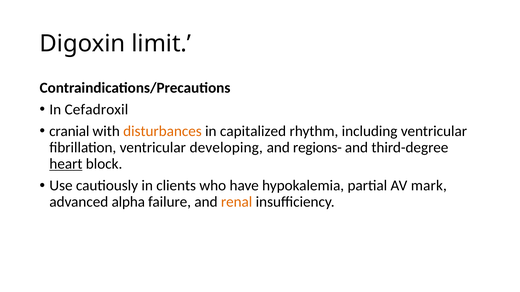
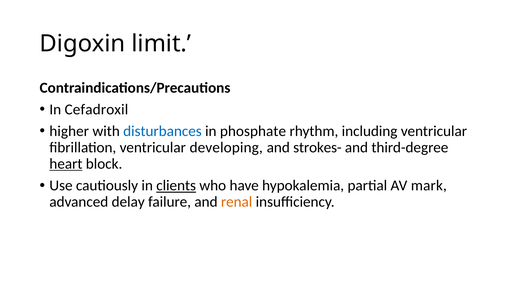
cranial: cranial -> higher
disturbances colour: orange -> blue
capitalized: capitalized -> phosphate
regions-: regions- -> strokes-
clients underline: none -> present
alpha: alpha -> delay
